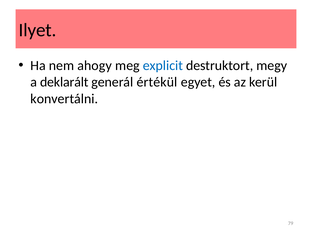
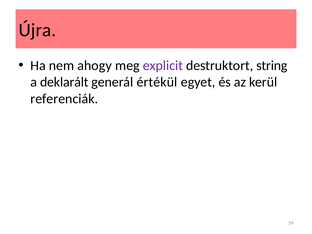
Ilyet: Ilyet -> Újra
explicit colour: blue -> purple
megy: megy -> string
konvertálni: konvertálni -> referenciák
